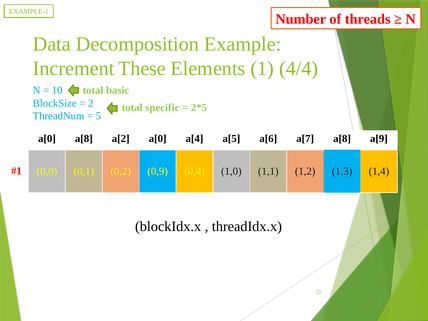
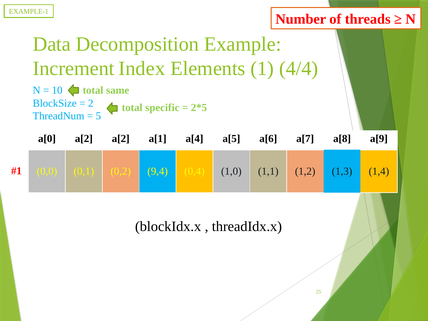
These: These -> Index
basic: basic -> same
a[0 a[8: a[8 -> a[2
a[2 a[0: a[0 -> a[1
0,9: 0,9 -> 9,4
